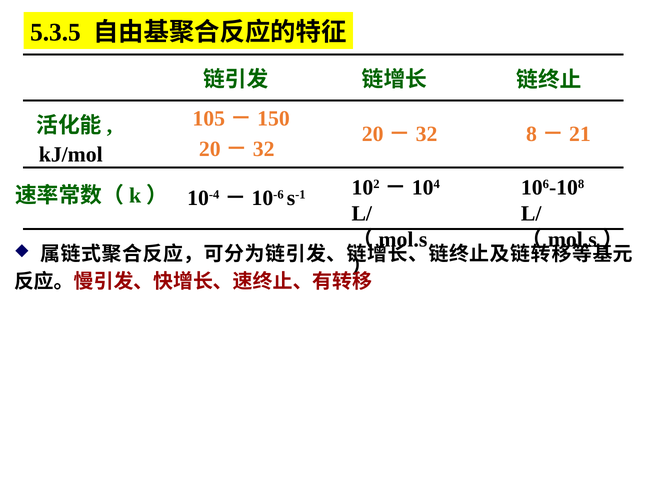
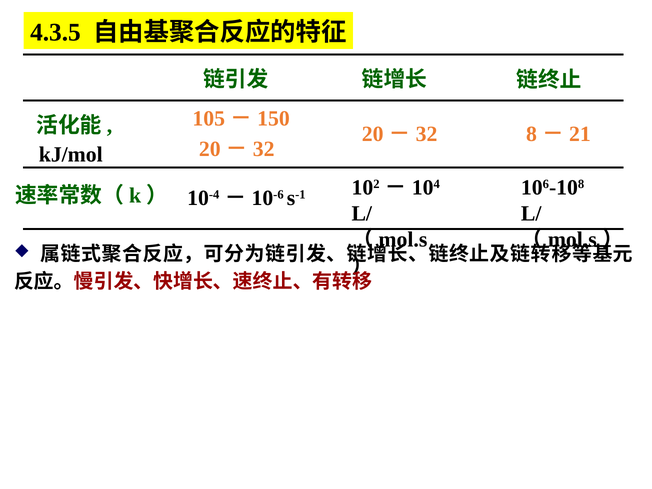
5.3.5: 5.3.5 -> 4.3.5
